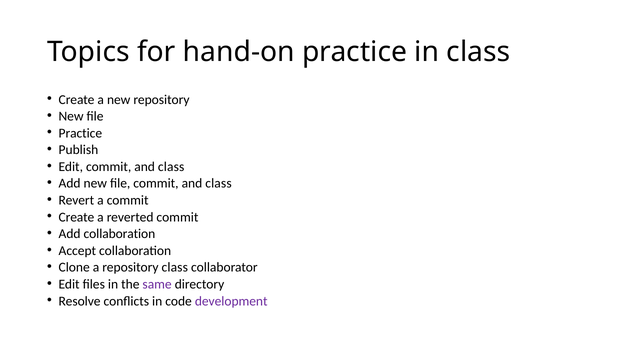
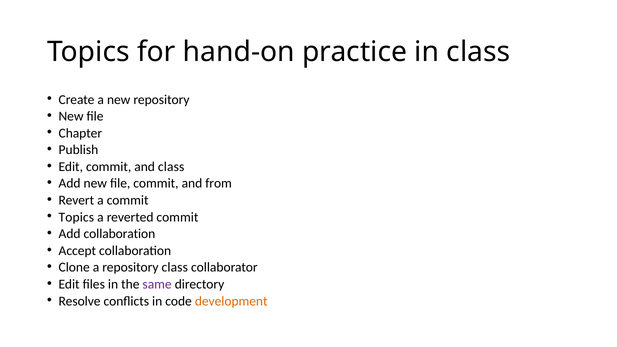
Practice at (80, 133): Practice -> Chapter
file commit and class: class -> from
Create at (76, 217): Create -> Topics
development colour: purple -> orange
